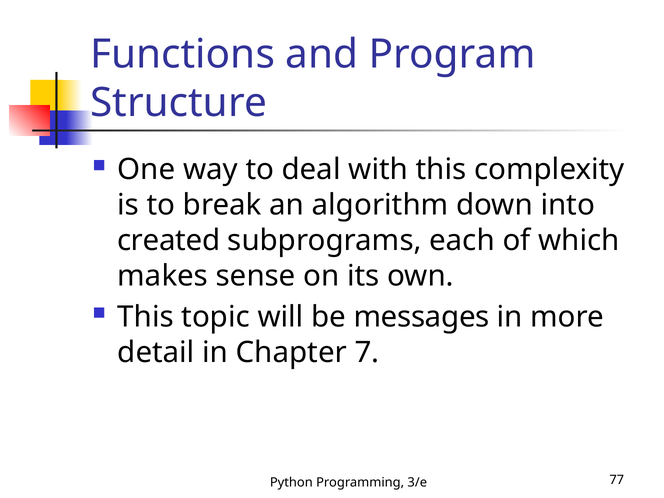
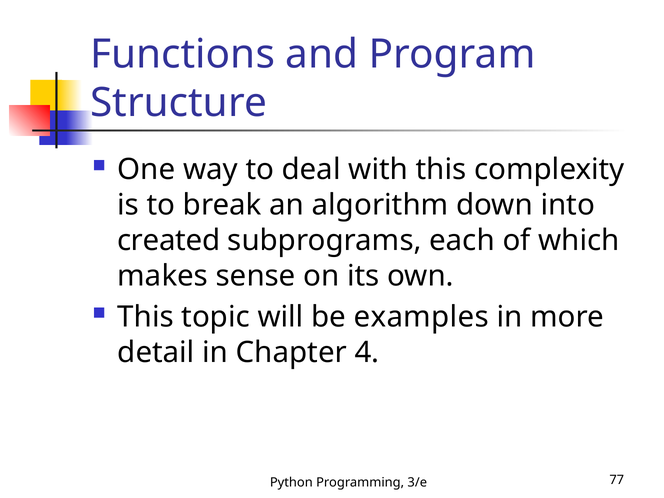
messages: messages -> examples
7: 7 -> 4
